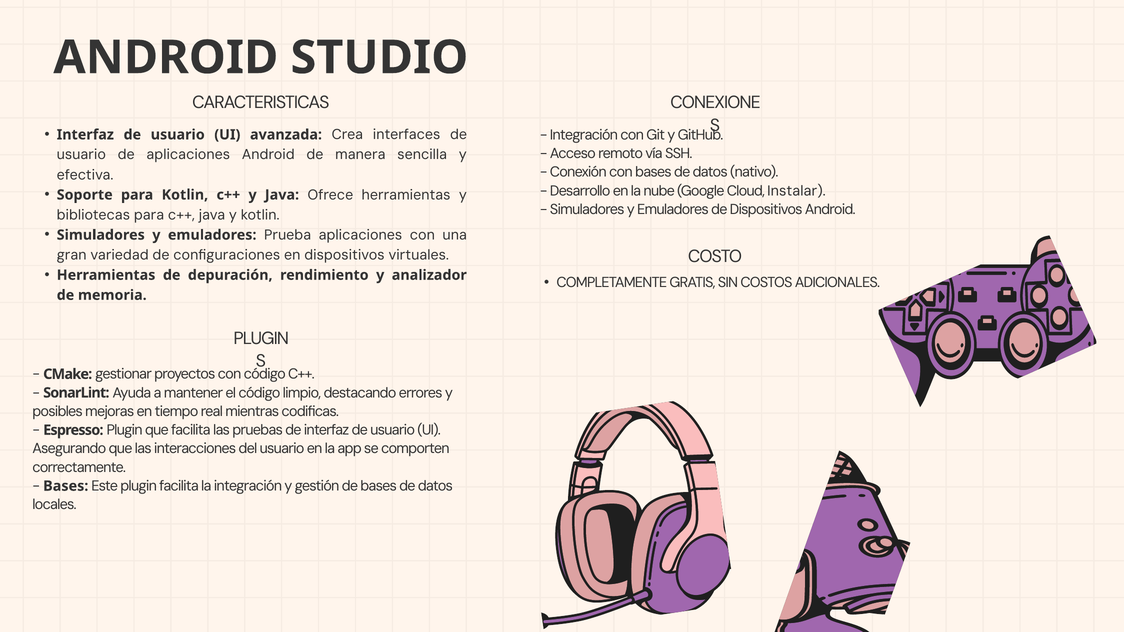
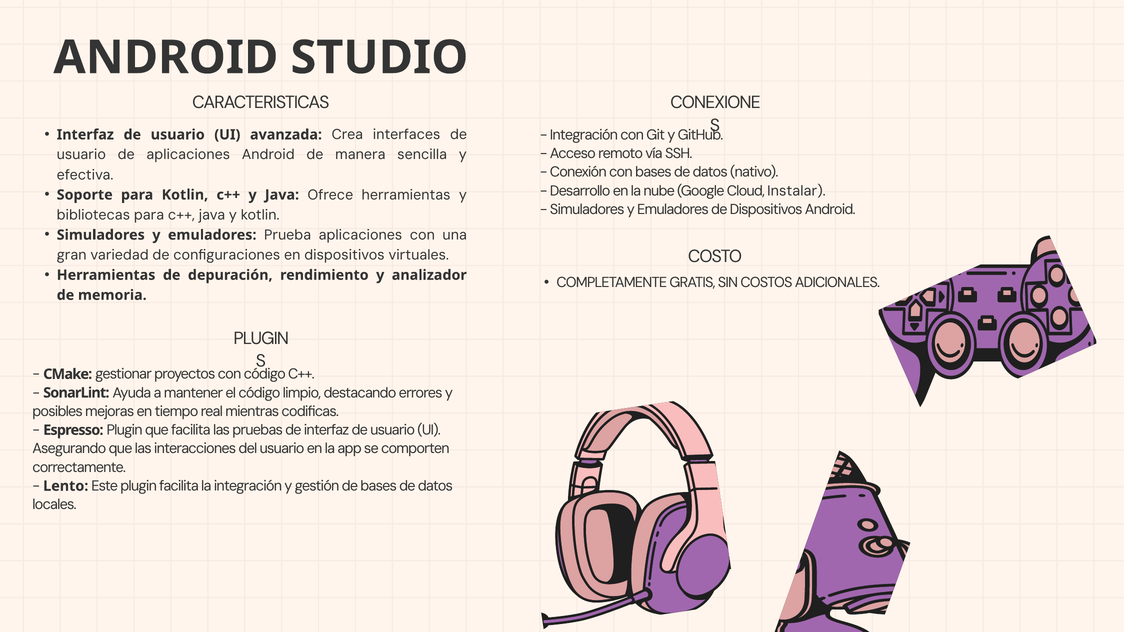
Bases at (66, 486): Bases -> Lento
